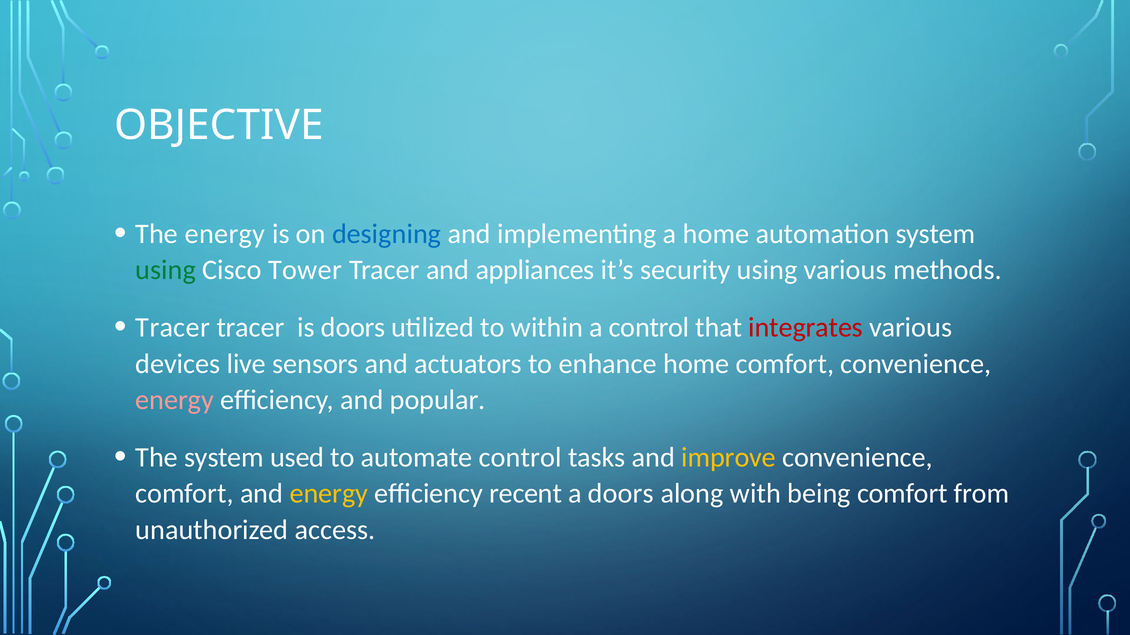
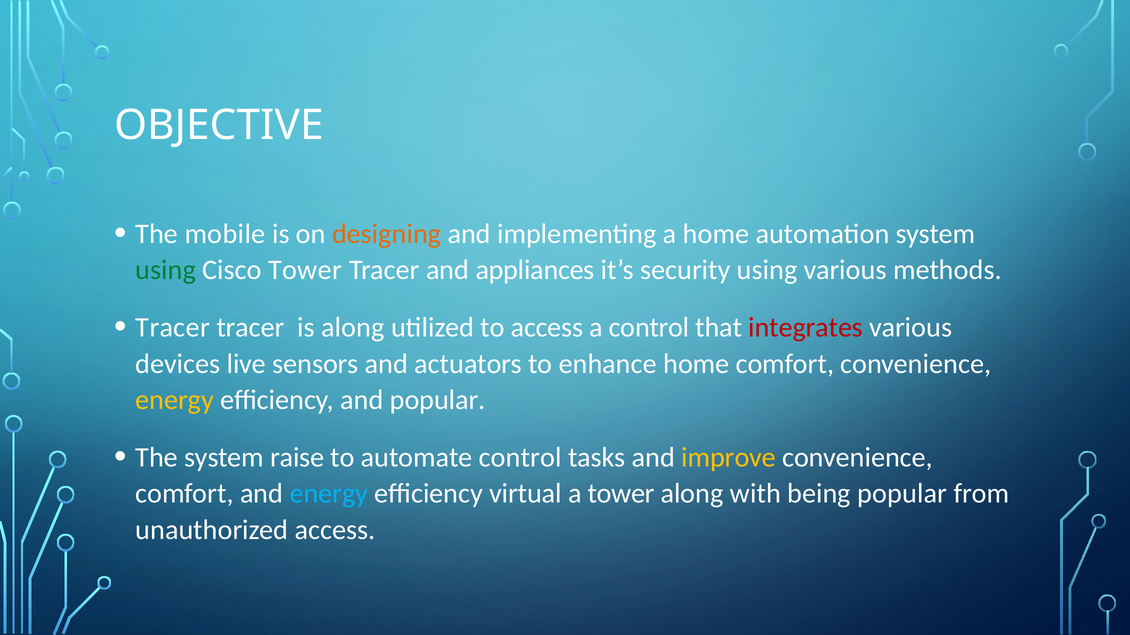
The energy: energy -> mobile
designing colour: blue -> orange
is doors: doors -> along
to within: within -> access
energy at (175, 400) colour: pink -> yellow
used: used -> raise
energy at (329, 494) colour: yellow -> light blue
recent: recent -> virtual
a doors: doors -> tower
being comfort: comfort -> popular
